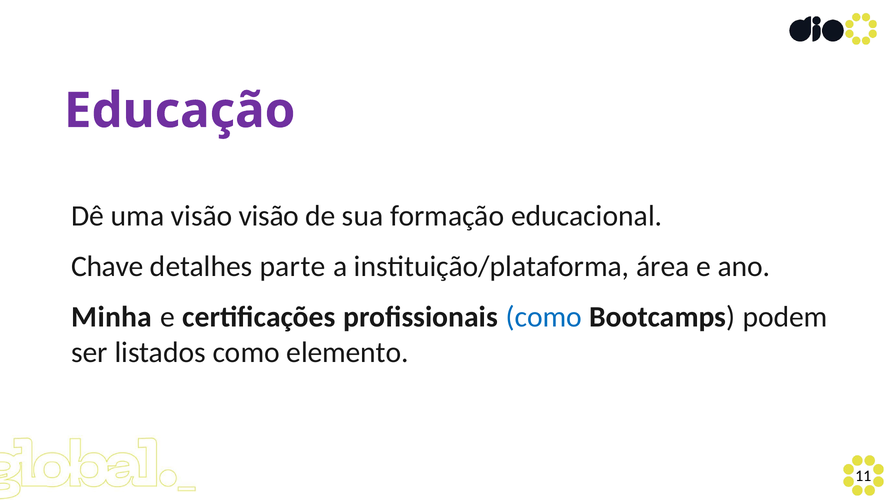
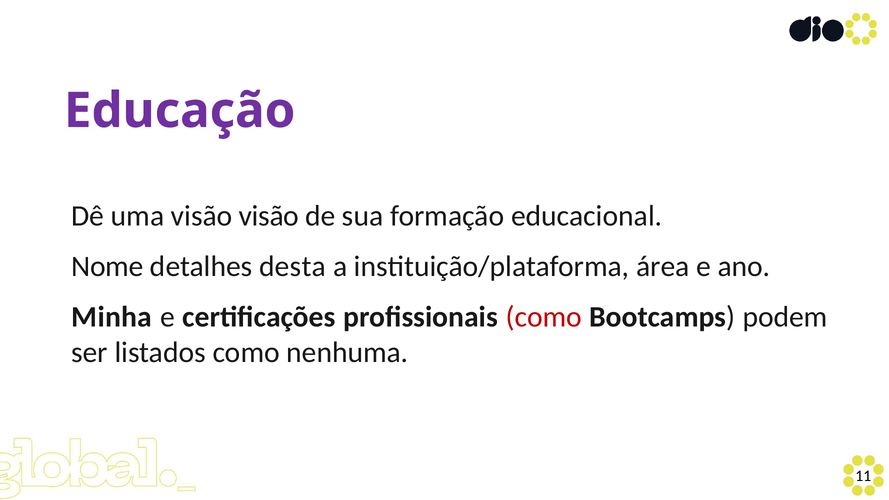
Chave: Chave -> Nome
parte: parte -> desta
como at (544, 317) colour: blue -> red
elemento: elemento -> nenhuma
